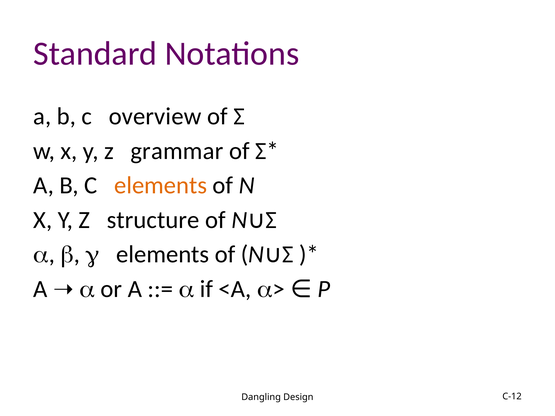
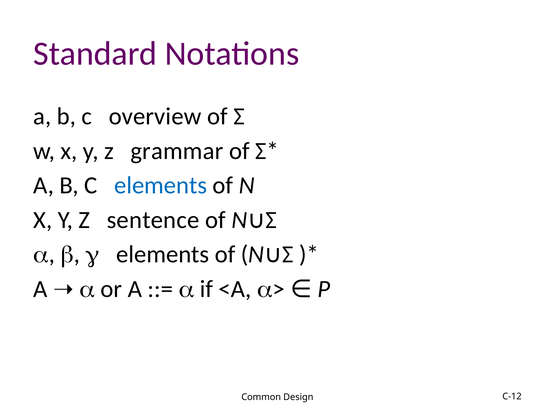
elements at (161, 186) colour: orange -> blue
structure: structure -> sentence
Dangling: Dangling -> Common
